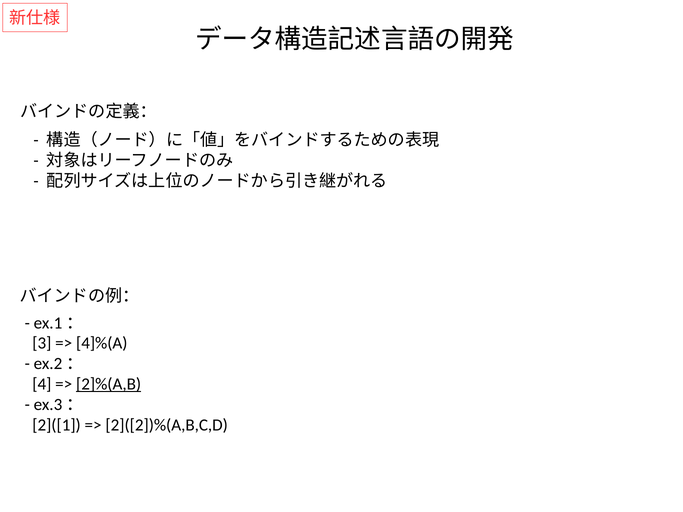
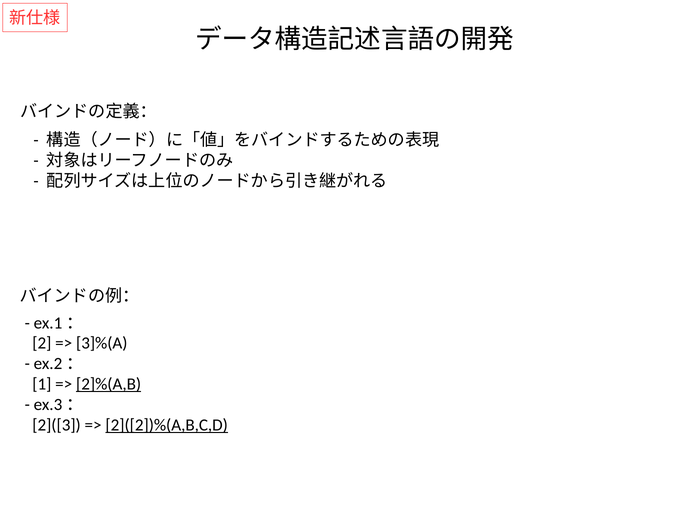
3: 3 -> 2
4]%(A: 4]%(A -> 3]%(A
4: 4 -> 1
2]([1: 2]([1 -> 2]([3
2]([2])%(A,B,C,D underline: none -> present
